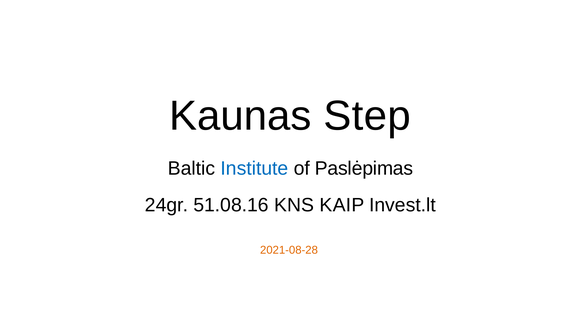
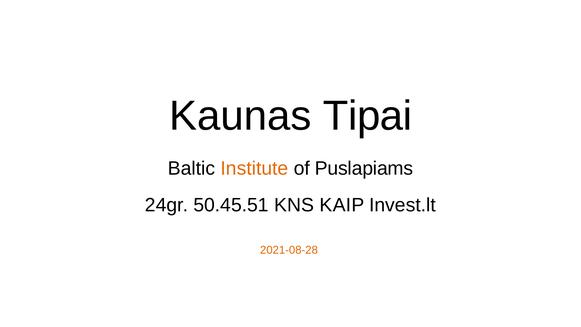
Step: Step -> Tipai
Institute colour: blue -> orange
Paslėpimas: Paslėpimas -> Puslapiams
51.08.16: 51.08.16 -> 50.45.51
